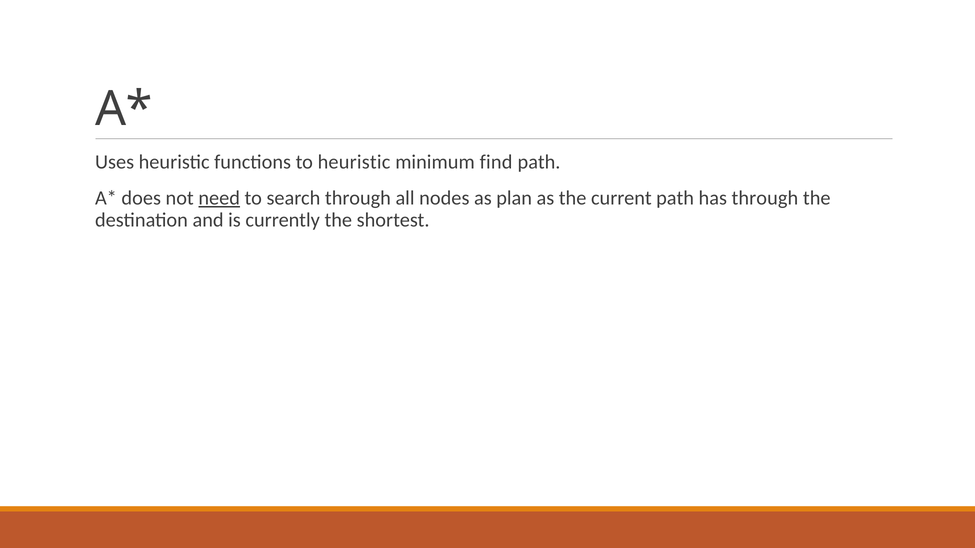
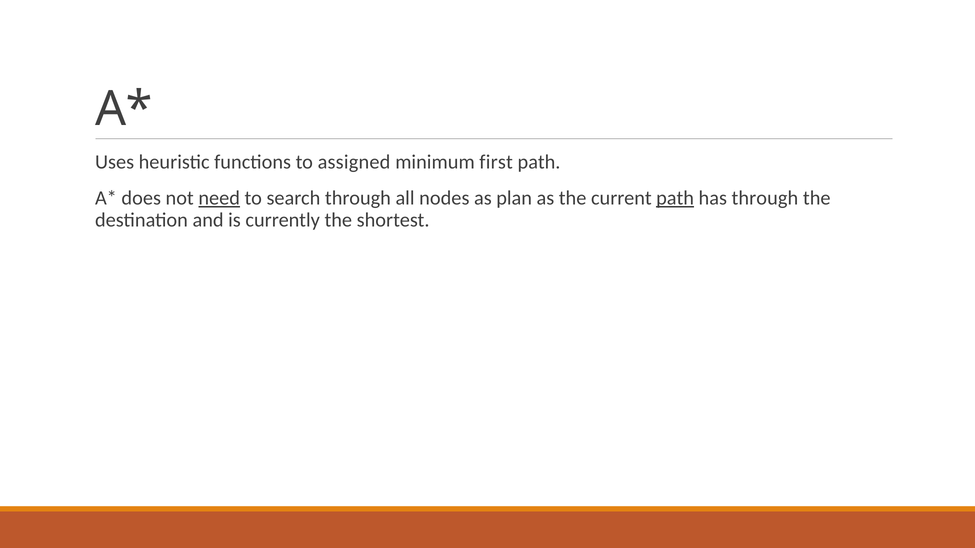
to heuristic: heuristic -> assigned
find: find -> first
path at (675, 198) underline: none -> present
